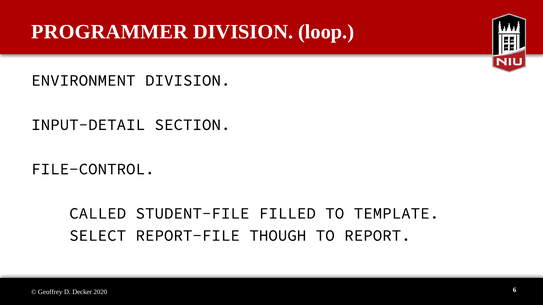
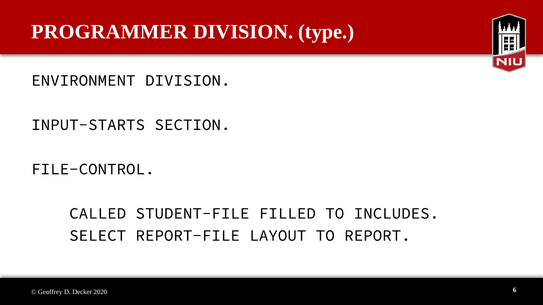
loop: loop -> type
INPUT-DETAIL: INPUT-DETAIL -> INPUT-STARTS
TEMPLATE: TEMPLATE -> INCLUDES
THOUGH: THOUGH -> LAYOUT
